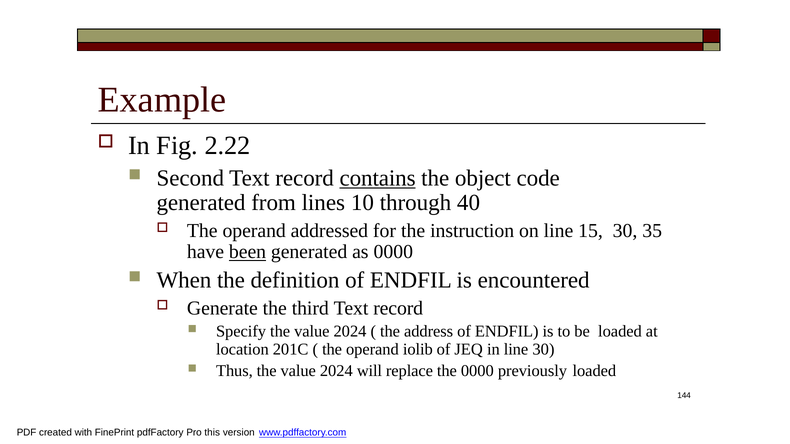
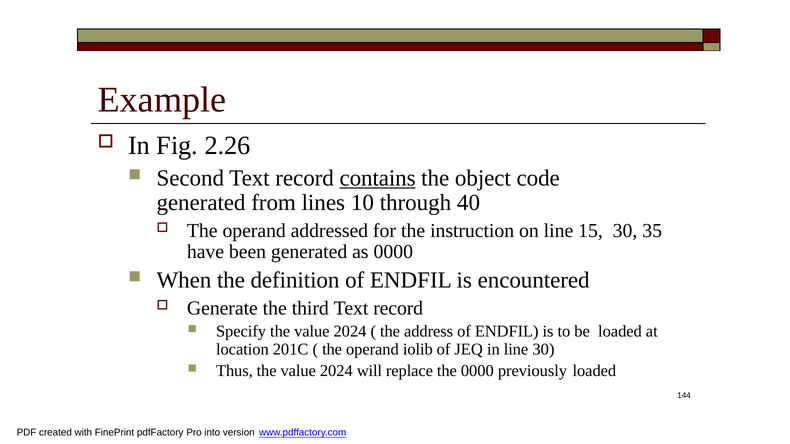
2.22: 2.22 -> 2.26
been underline: present -> none
this: this -> into
